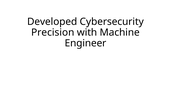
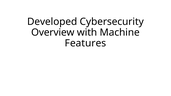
Precision: Precision -> Overview
Engineer: Engineer -> Features
